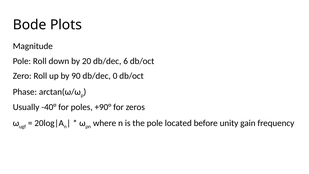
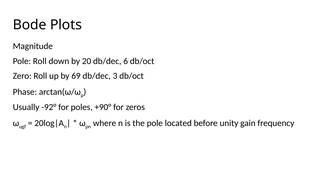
90: 90 -> 69
0: 0 -> 3
-40°: -40° -> -92°
